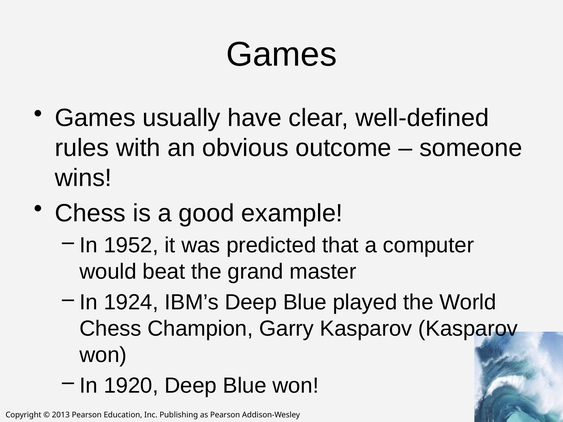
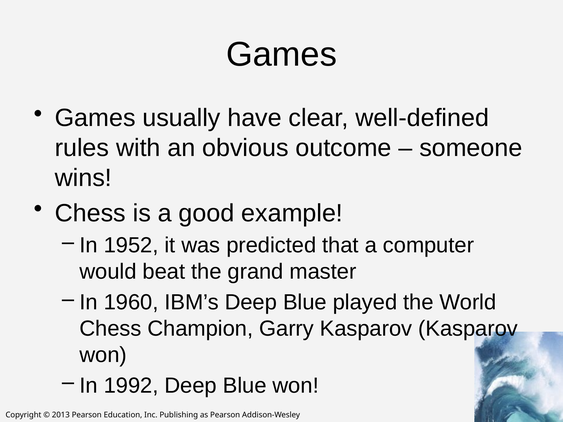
1924: 1924 -> 1960
1920: 1920 -> 1992
